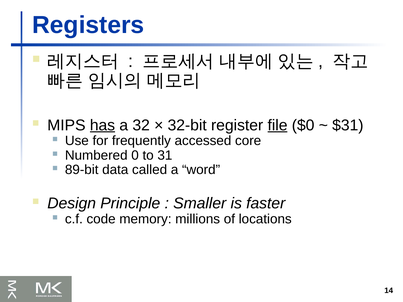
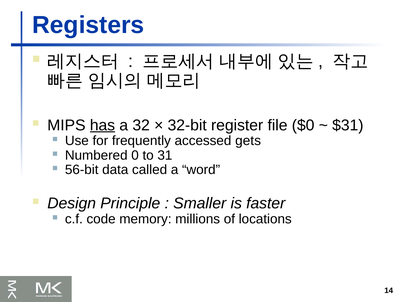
file underline: present -> none
core: core -> gets
89-bit: 89-bit -> 56-bit
